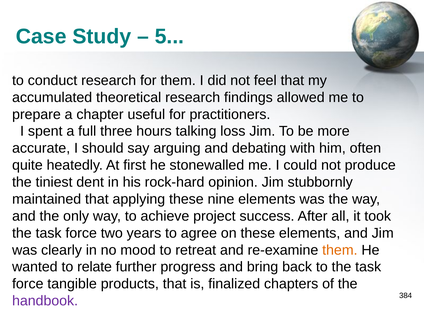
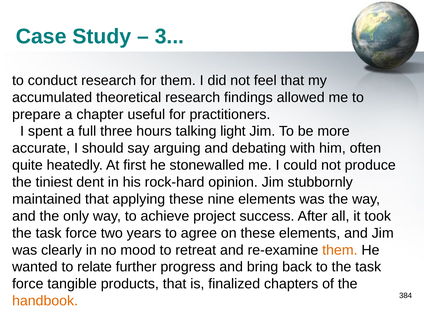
5: 5 -> 3
loss: loss -> light
handbook colour: purple -> orange
